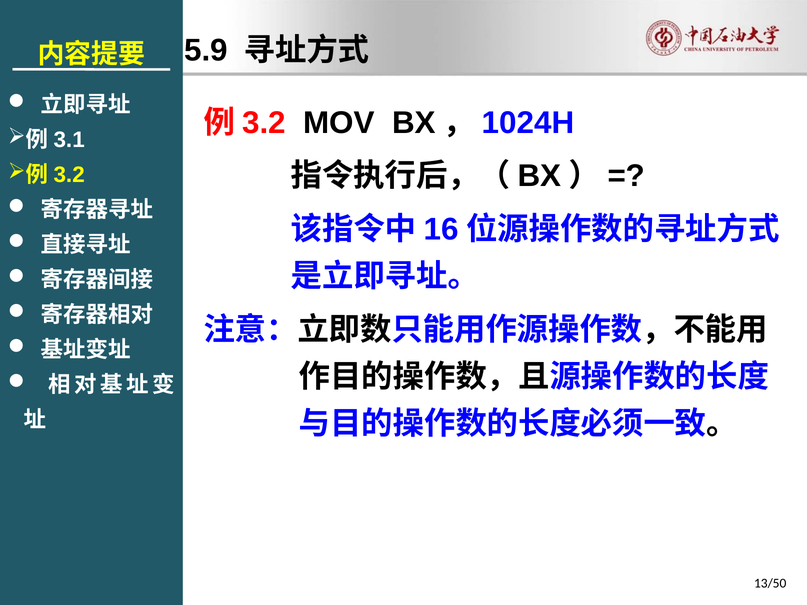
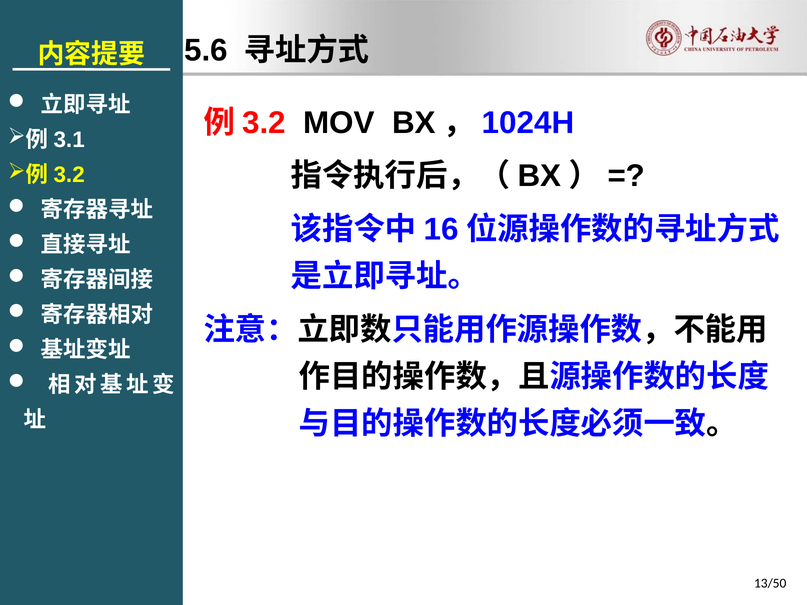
5.9: 5.9 -> 5.6
